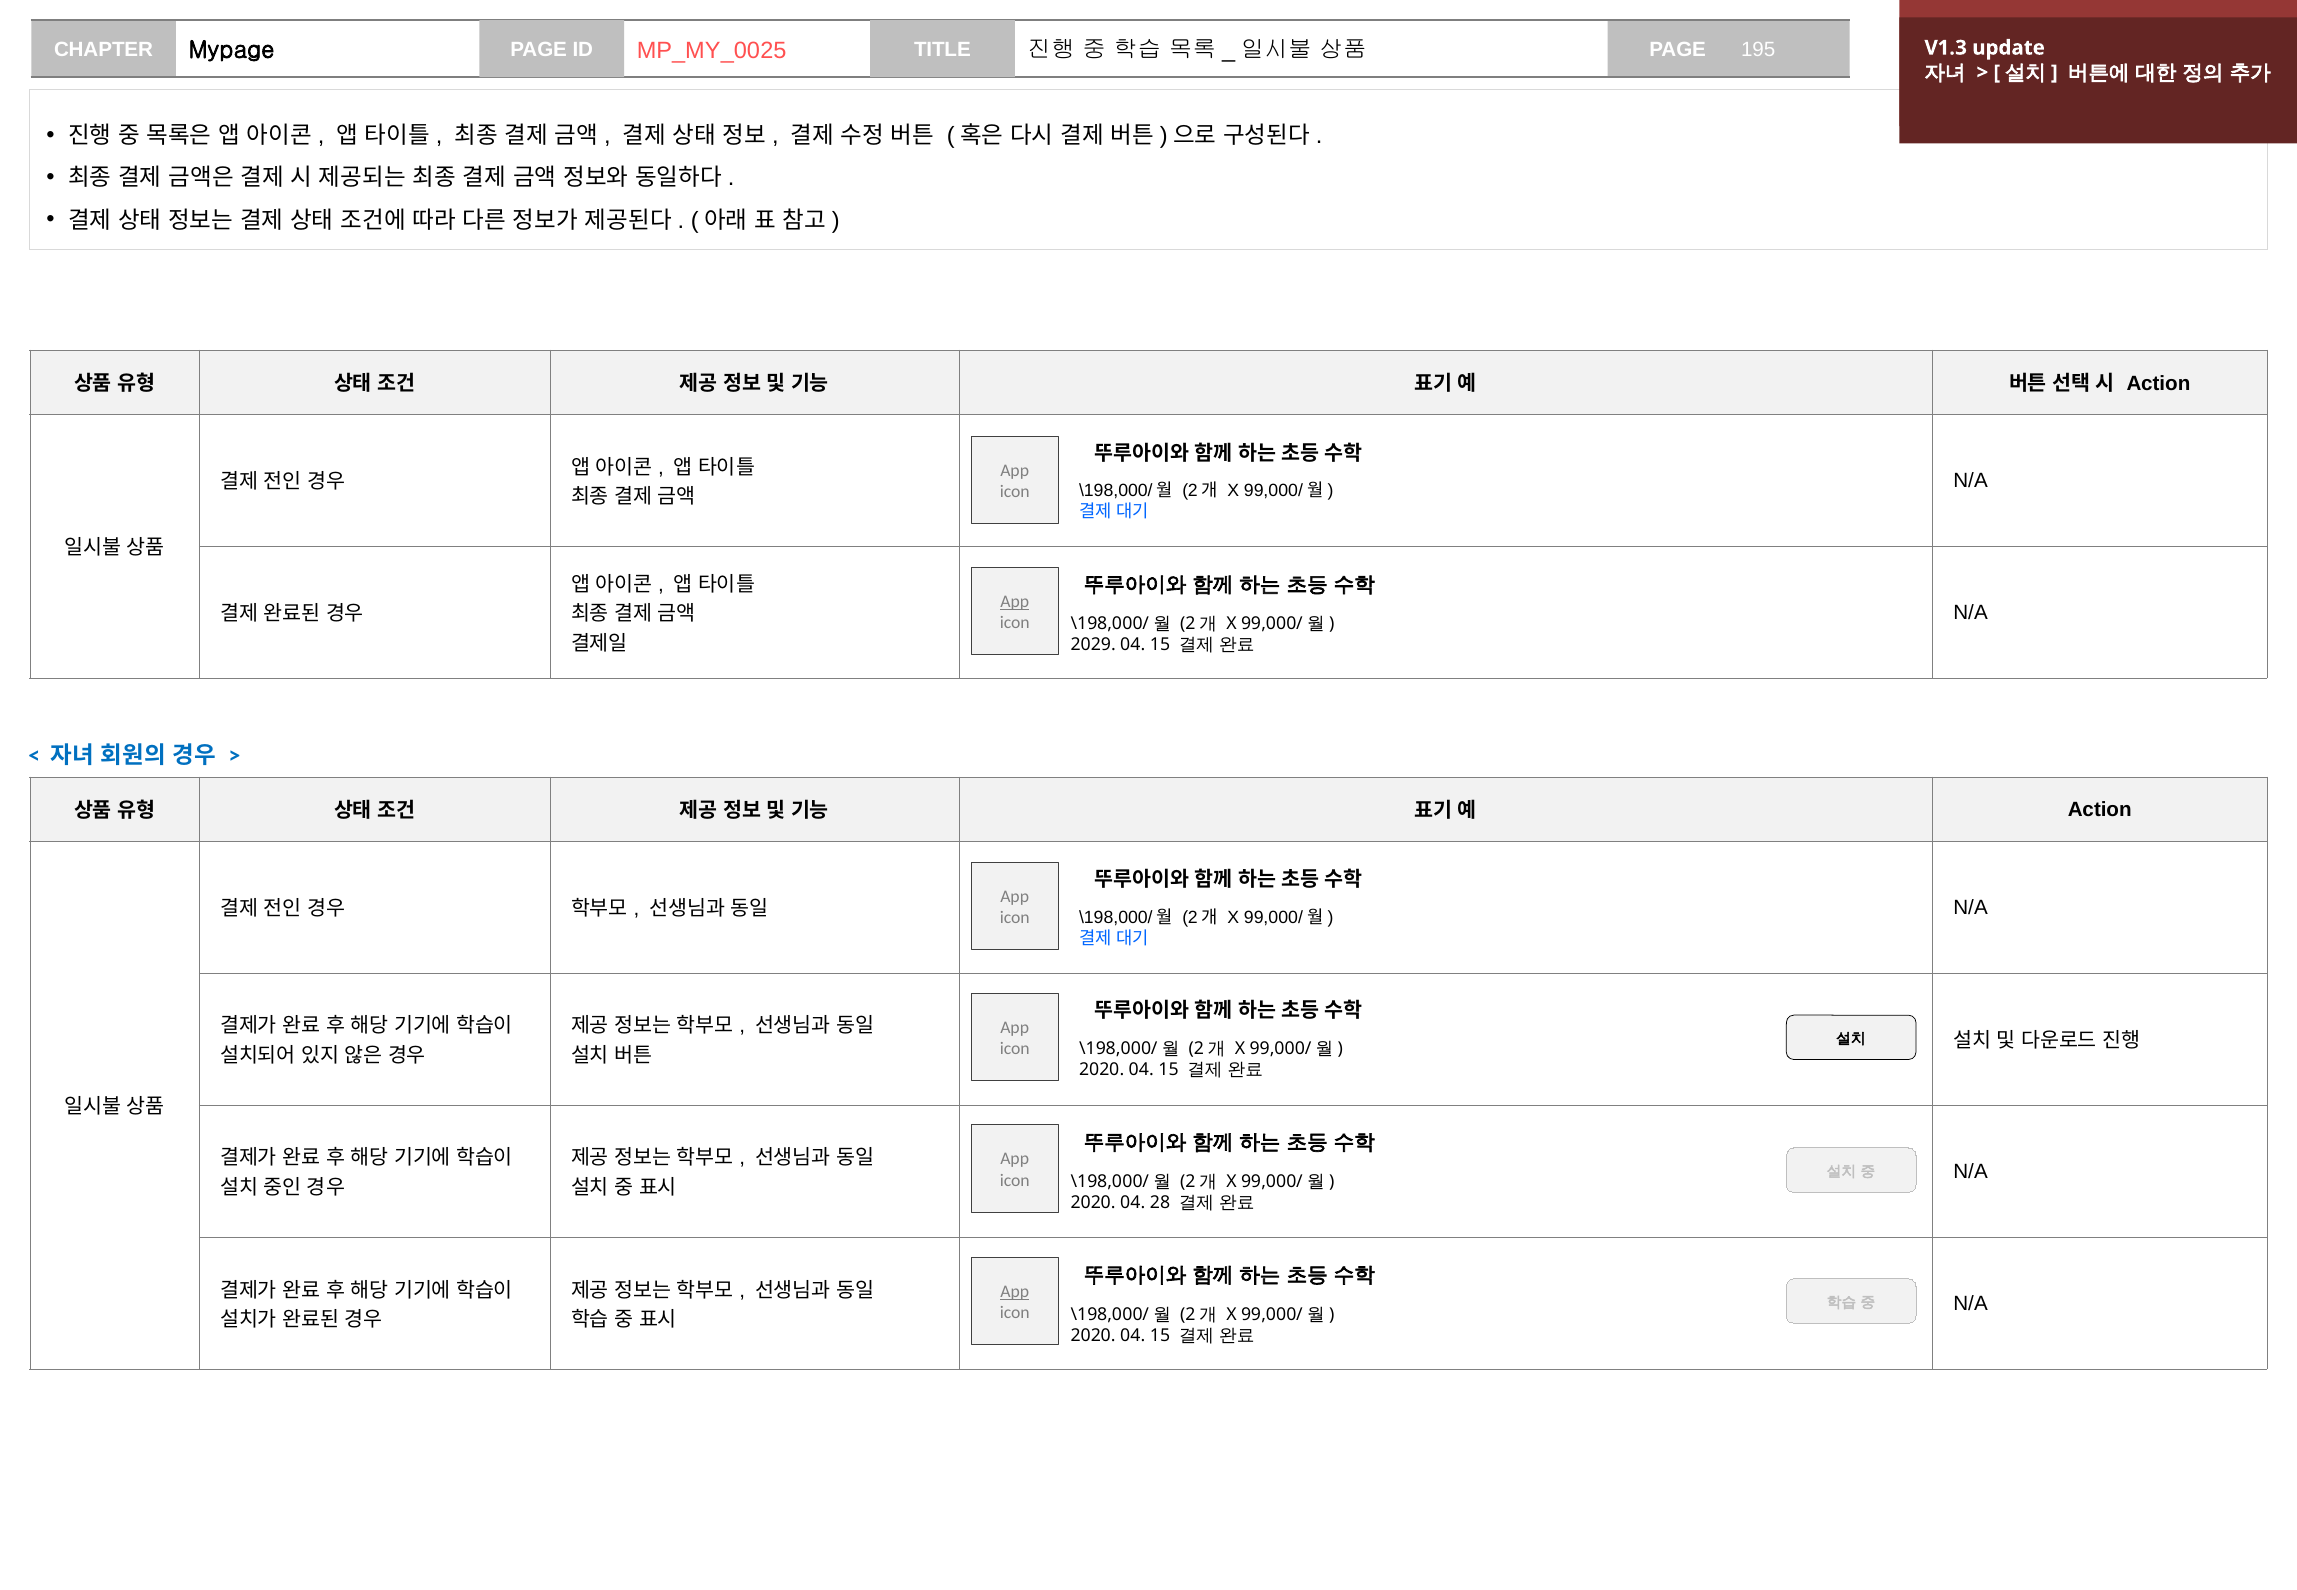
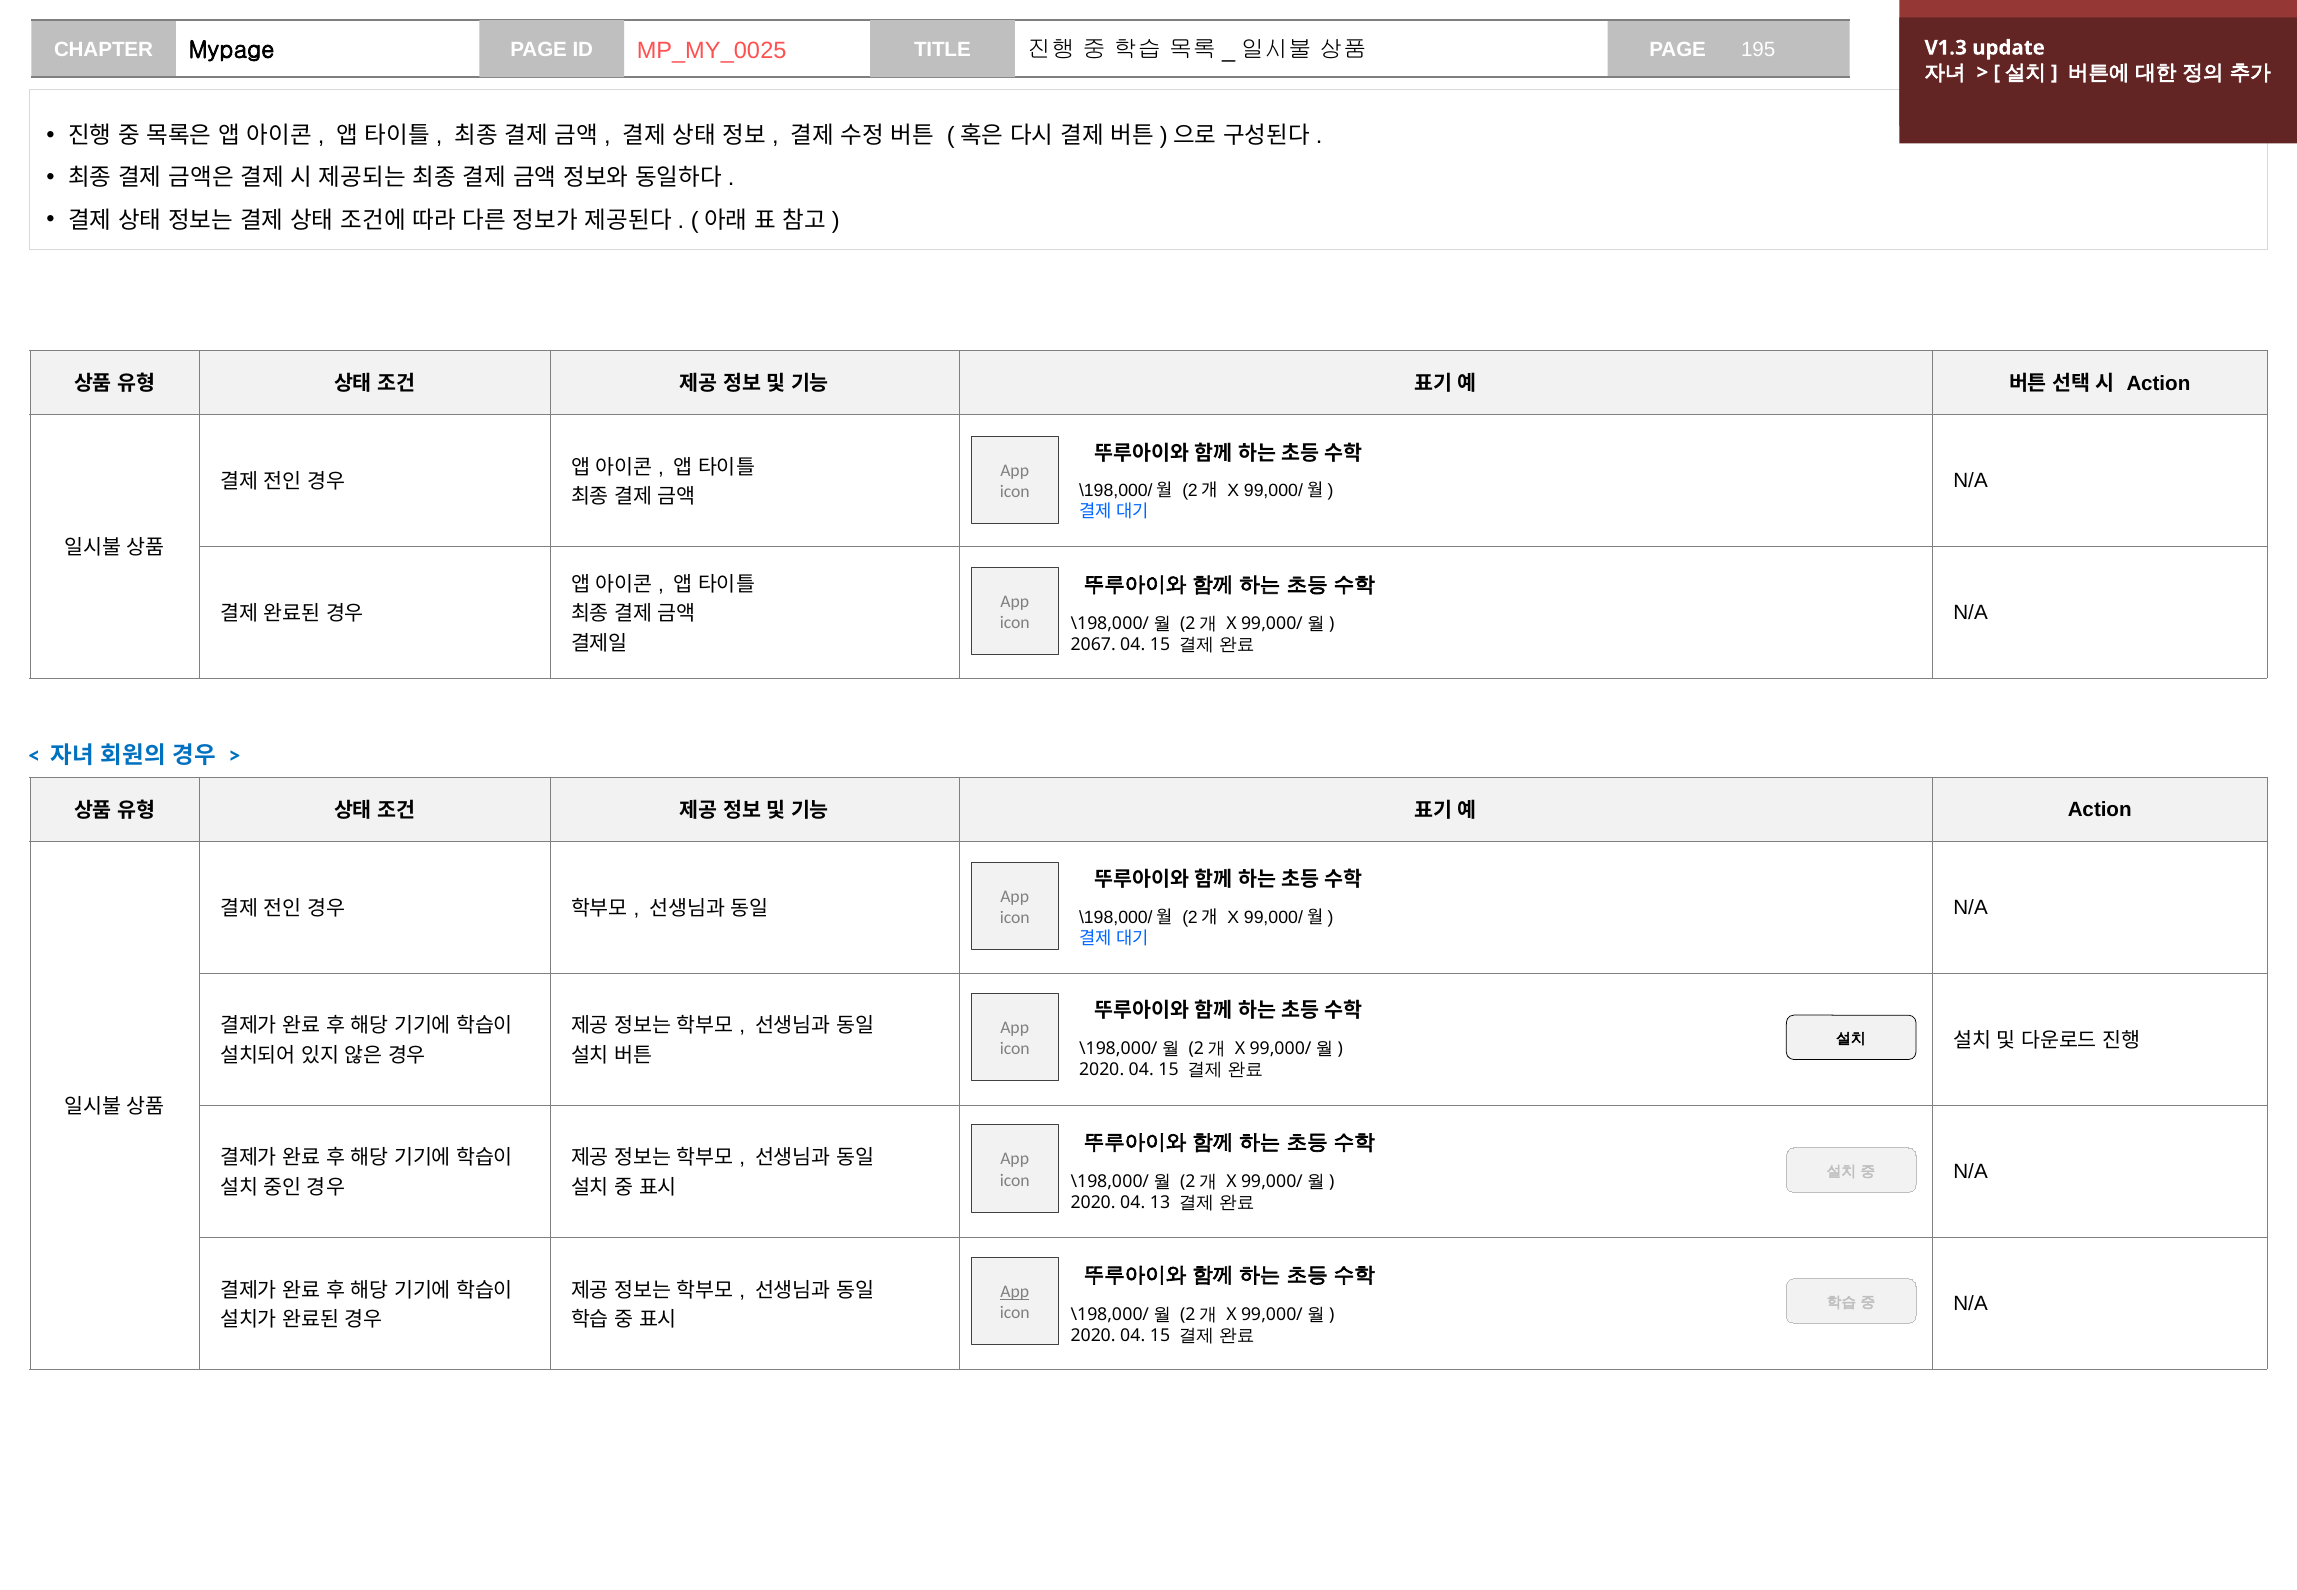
App at (1015, 602) underline: present -> none
2029: 2029 -> 2067
28: 28 -> 13
